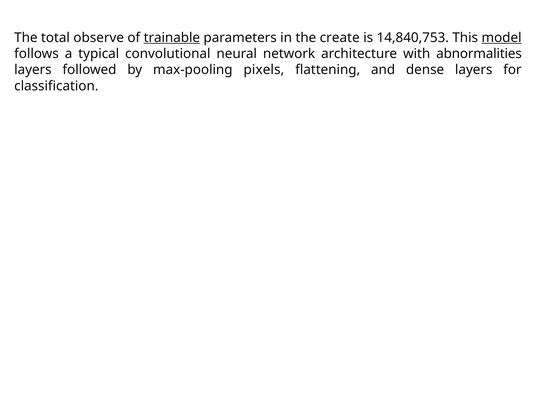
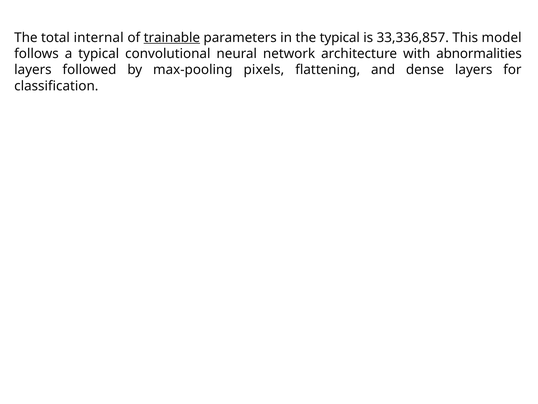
observe: observe -> internal
the create: create -> typical
14,840,753: 14,840,753 -> 33,336,857
model underline: present -> none
